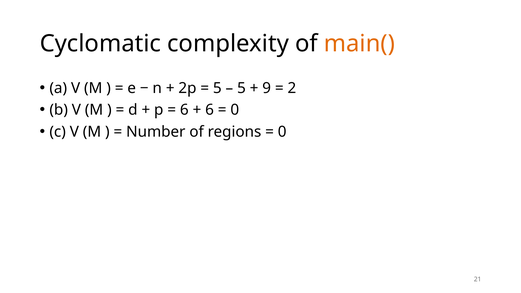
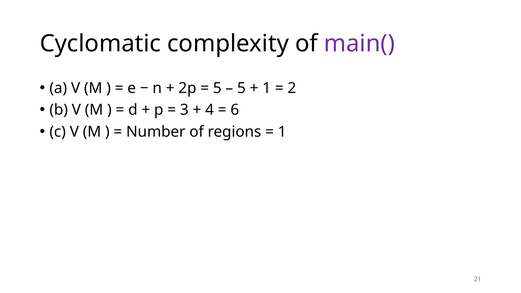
main( colour: orange -> purple
9 at (267, 88): 9 -> 1
6 at (184, 110): 6 -> 3
6 at (210, 110): 6 -> 4
0 at (235, 110): 0 -> 6
0 at (282, 132): 0 -> 1
